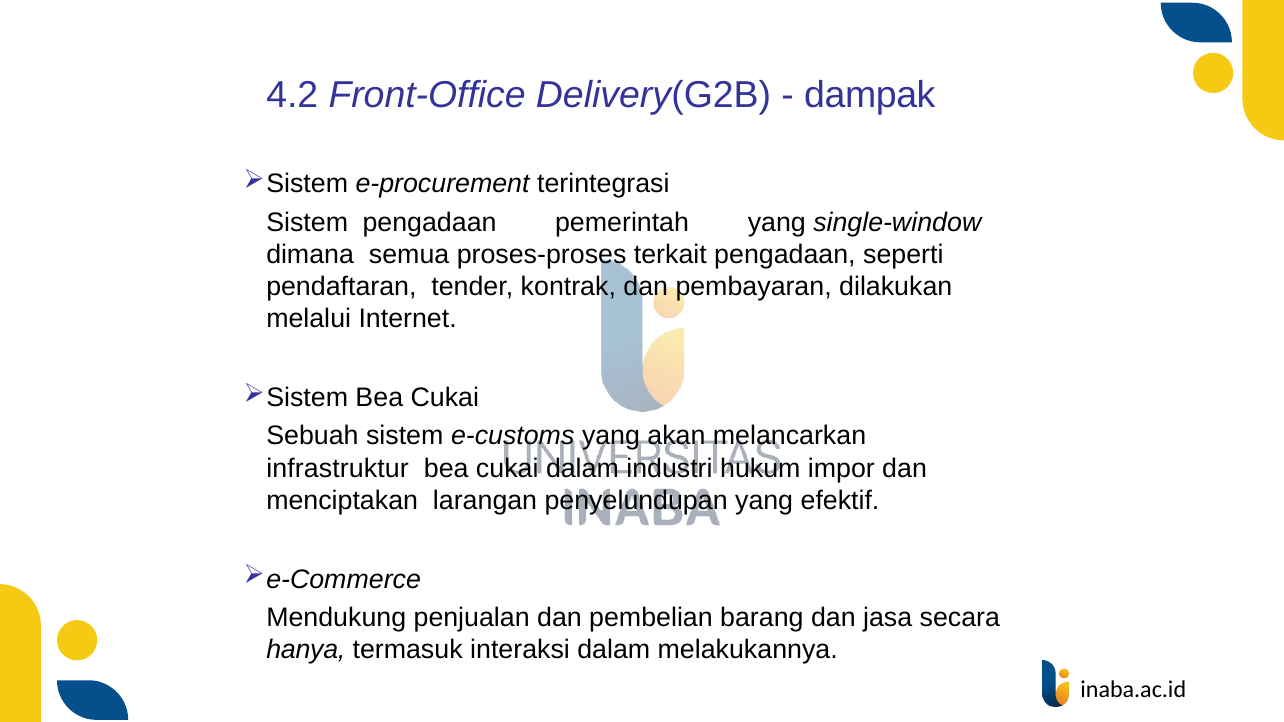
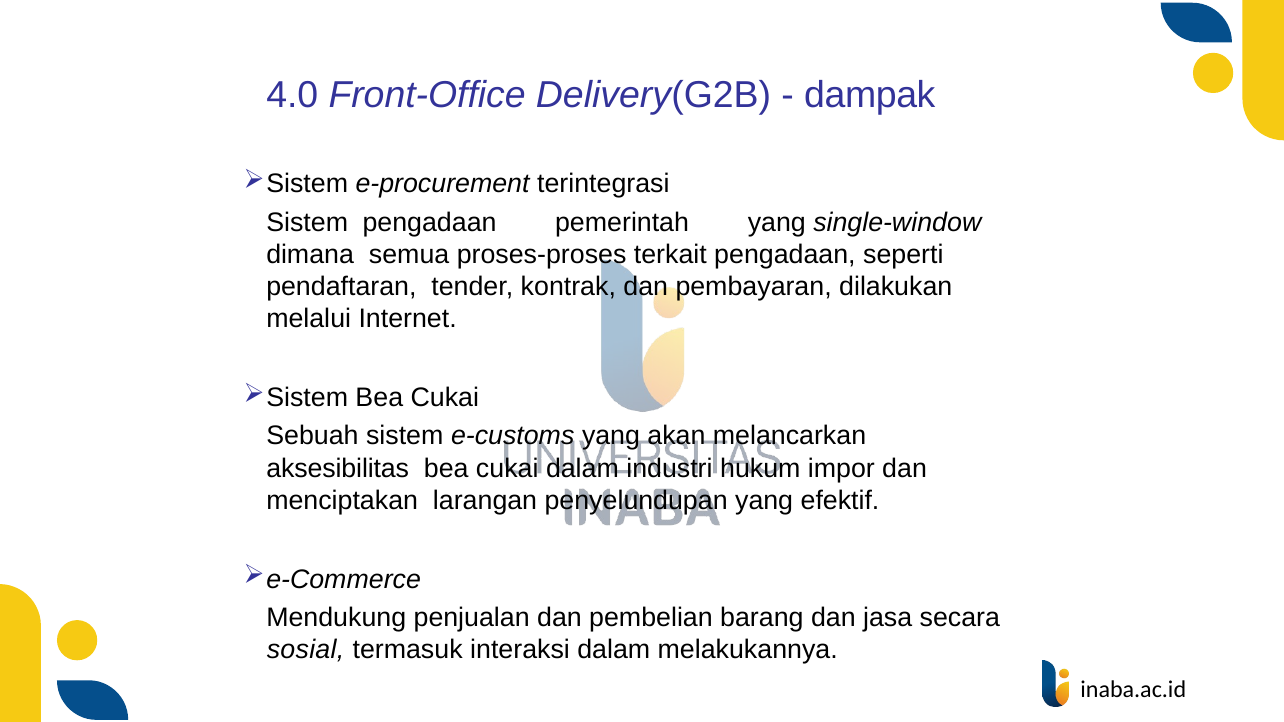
4.2: 4.2 -> 4.0
infrastruktur: infrastruktur -> aksesibilitas
hanya: hanya -> sosial
